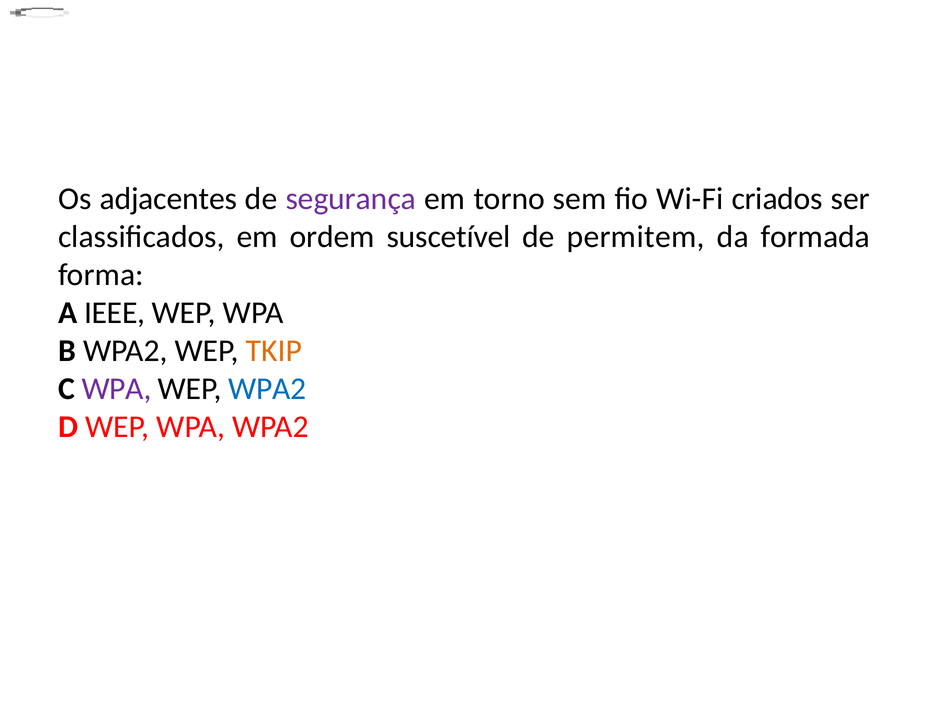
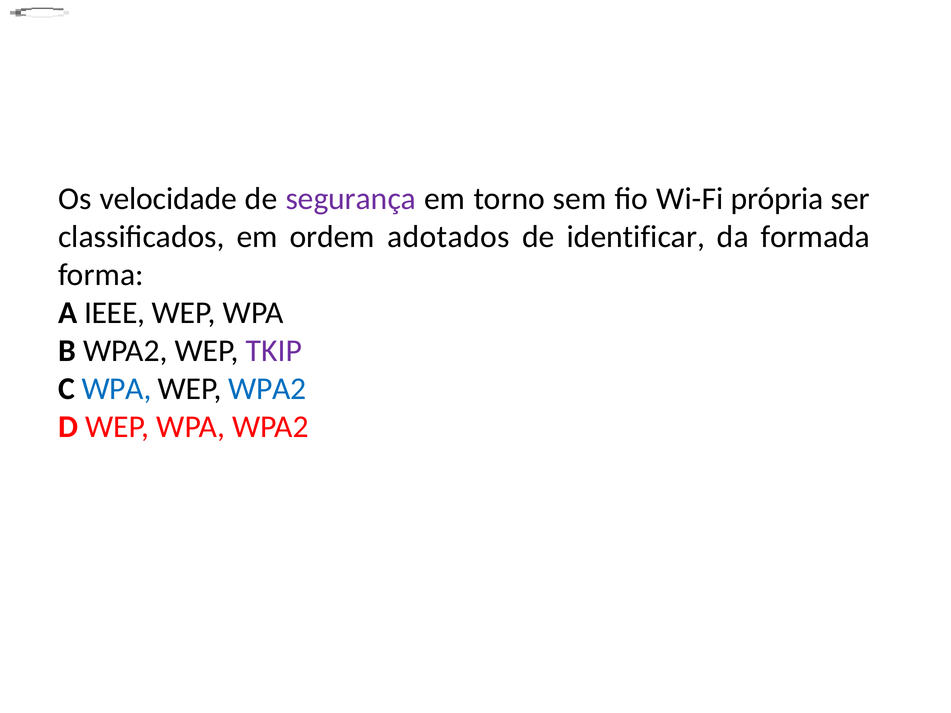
adjacentes: adjacentes -> velocidade
criados: criados -> própria
suscetível: suscetível -> adotados
permitem: permitem -> identificar
TKIP colour: orange -> purple
WPA at (116, 389) colour: purple -> blue
